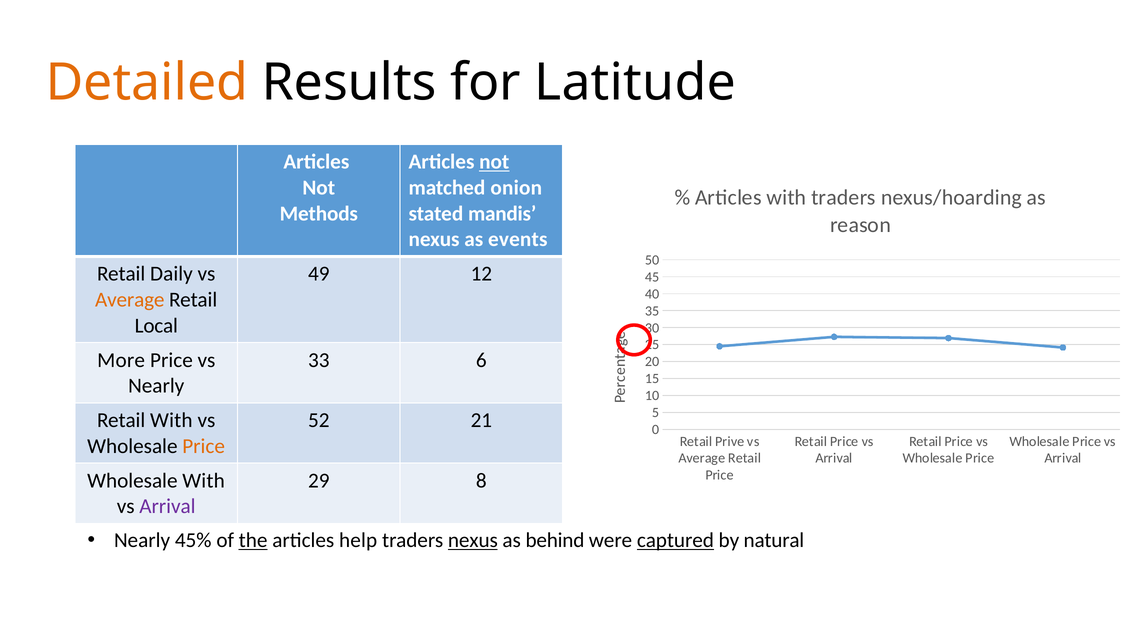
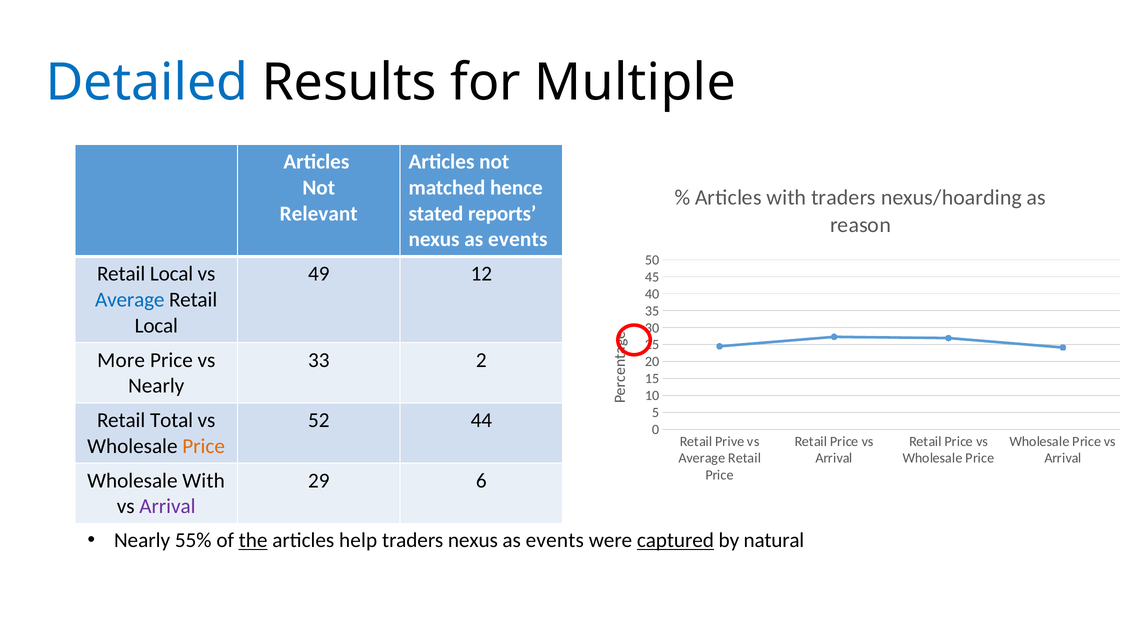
Detailed colour: orange -> blue
Latitude: Latitude -> Multiple
not at (494, 162) underline: present -> none
onion: onion -> hence
Methods: Methods -> Relevant
mandis: mandis -> reports
Daily at (171, 274): Daily -> Local
Average at (130, 300) colour: orange -> blue
6: 6 -> 2
Retail With: With -> Total
21: 21 -> 44
8: 8 -> 6
45%: 45% -> 55%
nexus at (473, 541) underline: present -> none
behind at (555, 541): behind -> events
